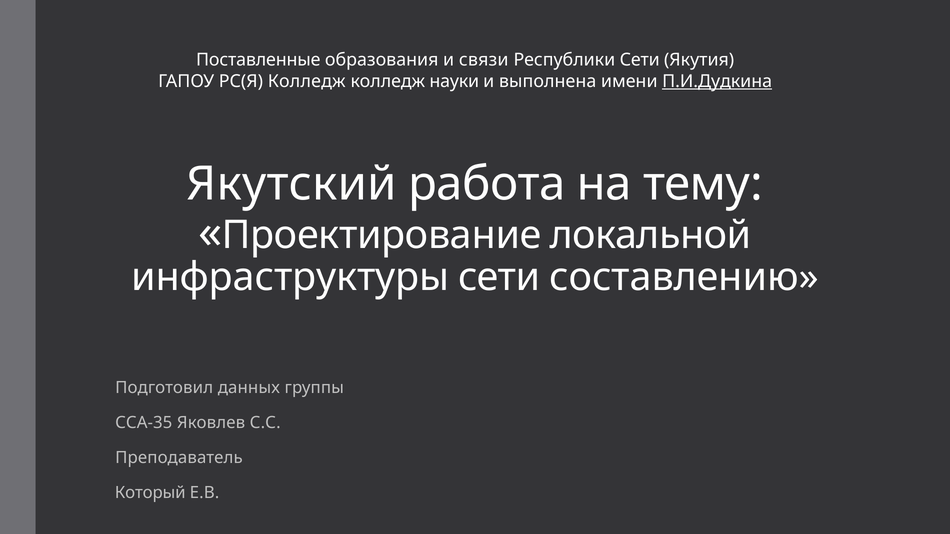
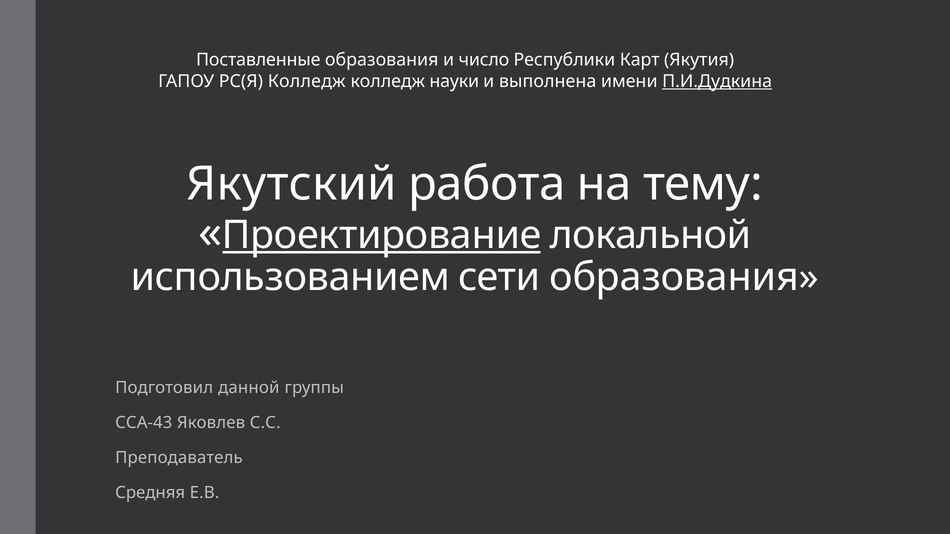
связи: связи -> число
Республики Сети: Сети -> Карт
Проектирование underline: none -> present
инфраструктуры: инфраструктуры -> использованием
сети составлению: составлению -> образования
данных: данных -> данной
ССА-35: ССА-35 -> ССА-43
Который: Который -> Средняя
